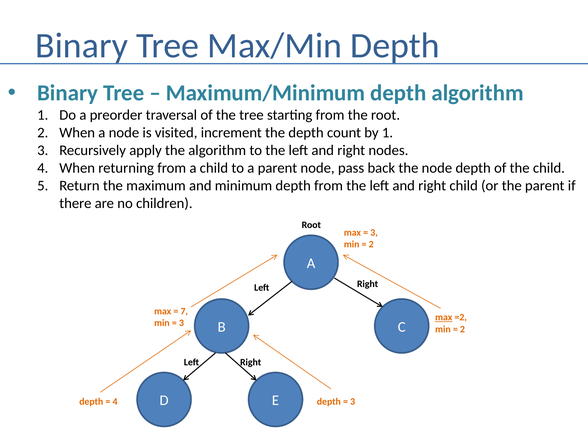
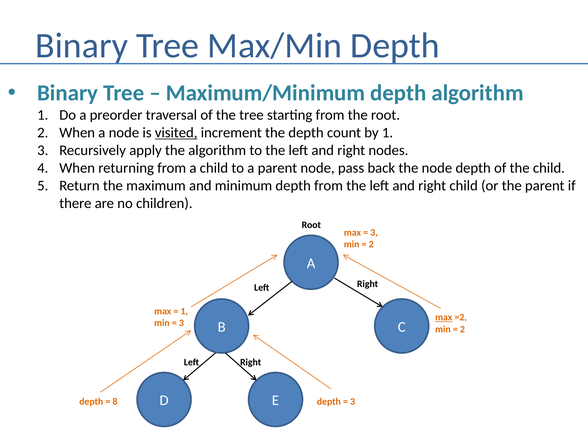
visited underline: none -> present
7 at (184, 311): 7 -> 1
4 at (115, 402): 4 -> 8
